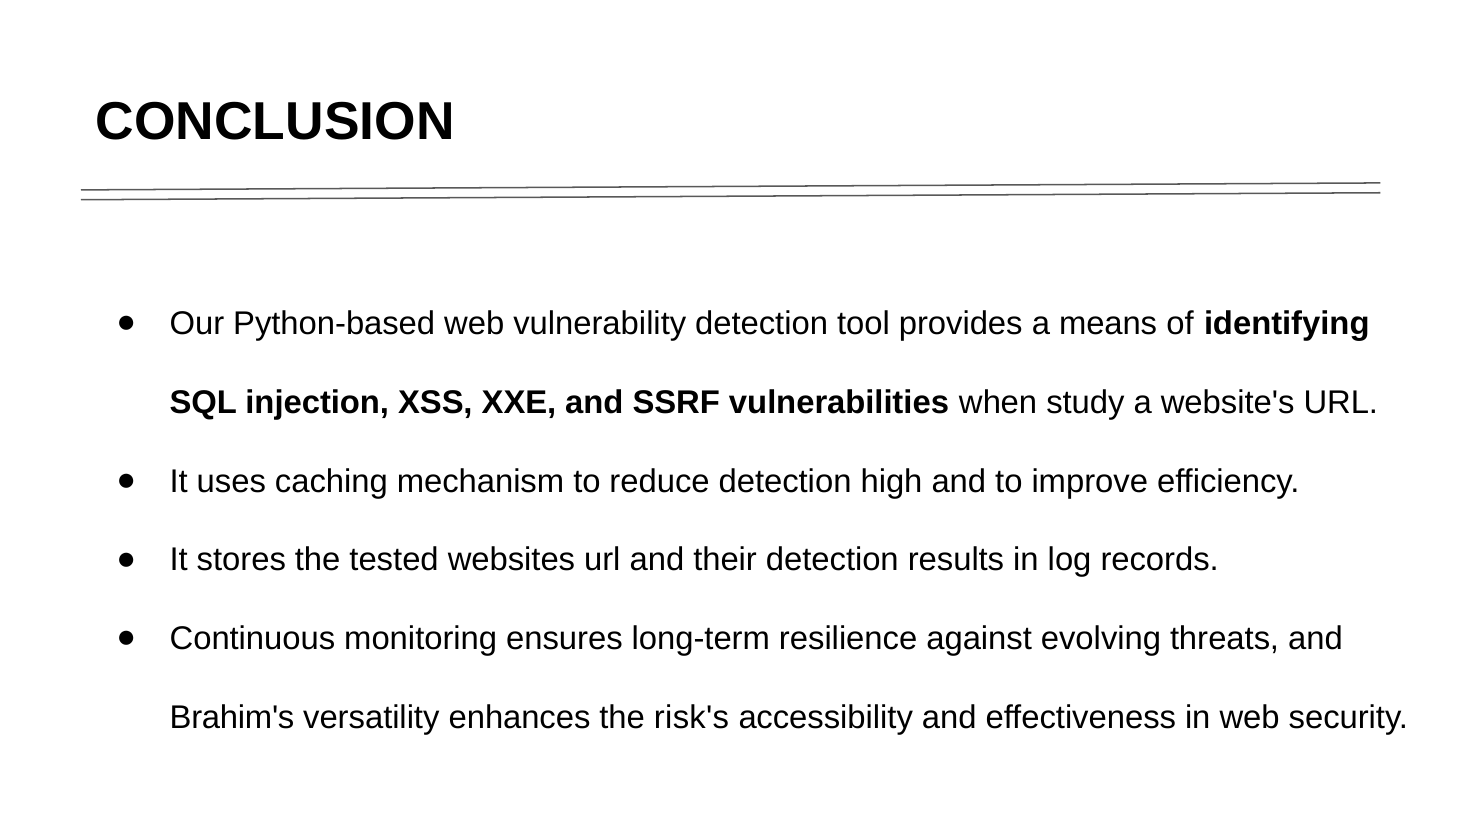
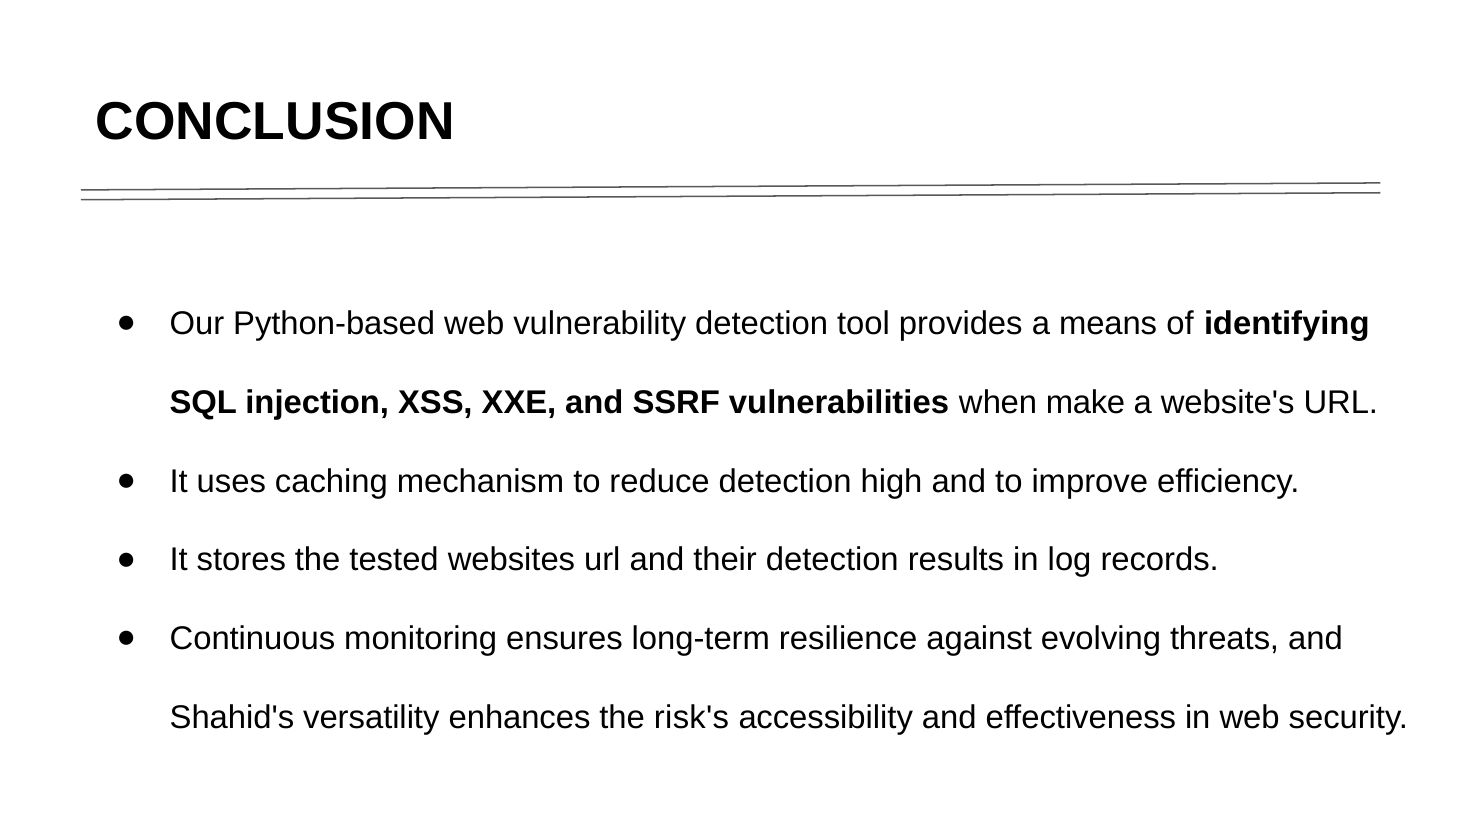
study: study -> make
Brahim's: Brahim's -> Shahid's
